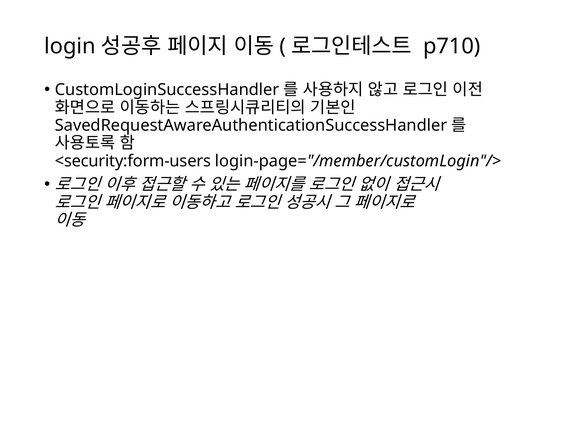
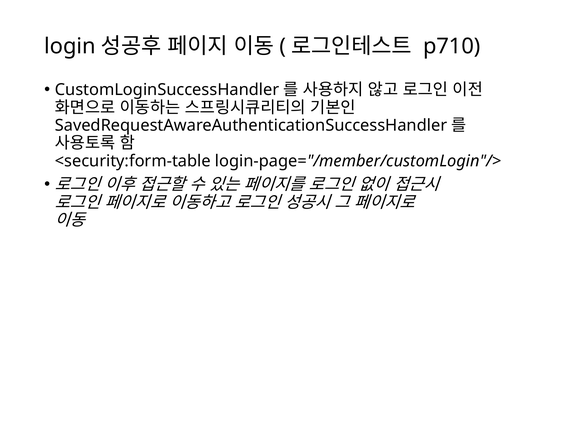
<security:form-users: <security:form-users -> <security:form-table
